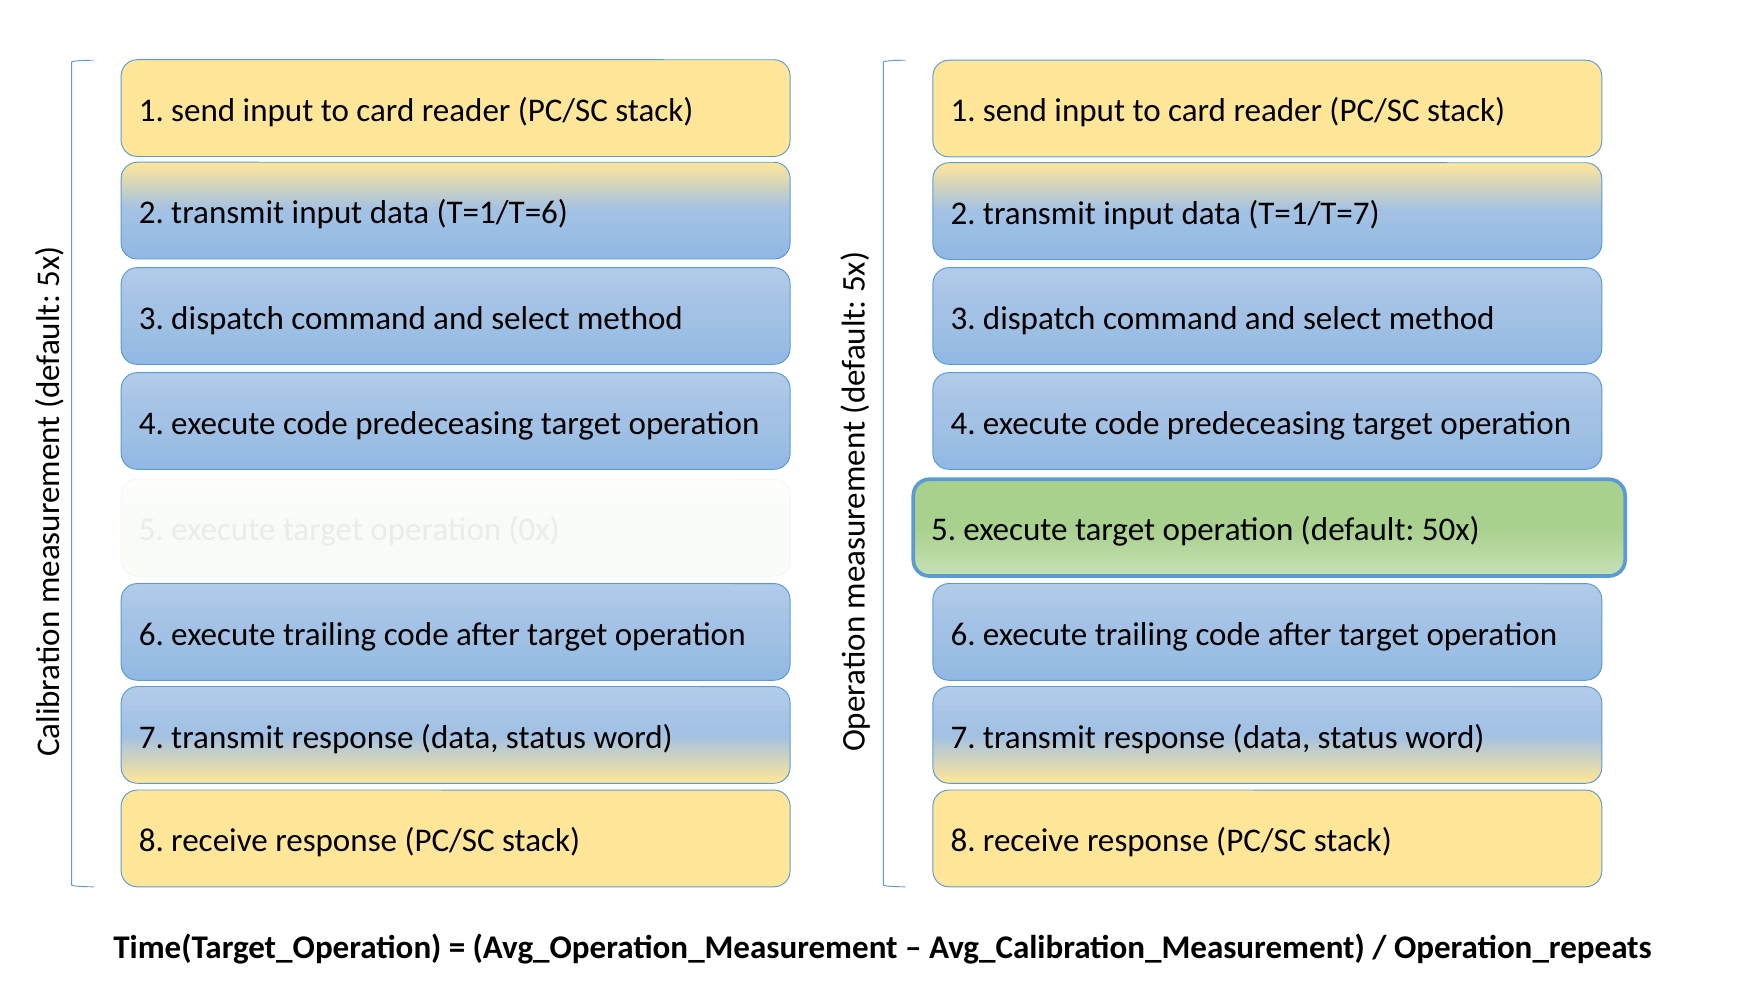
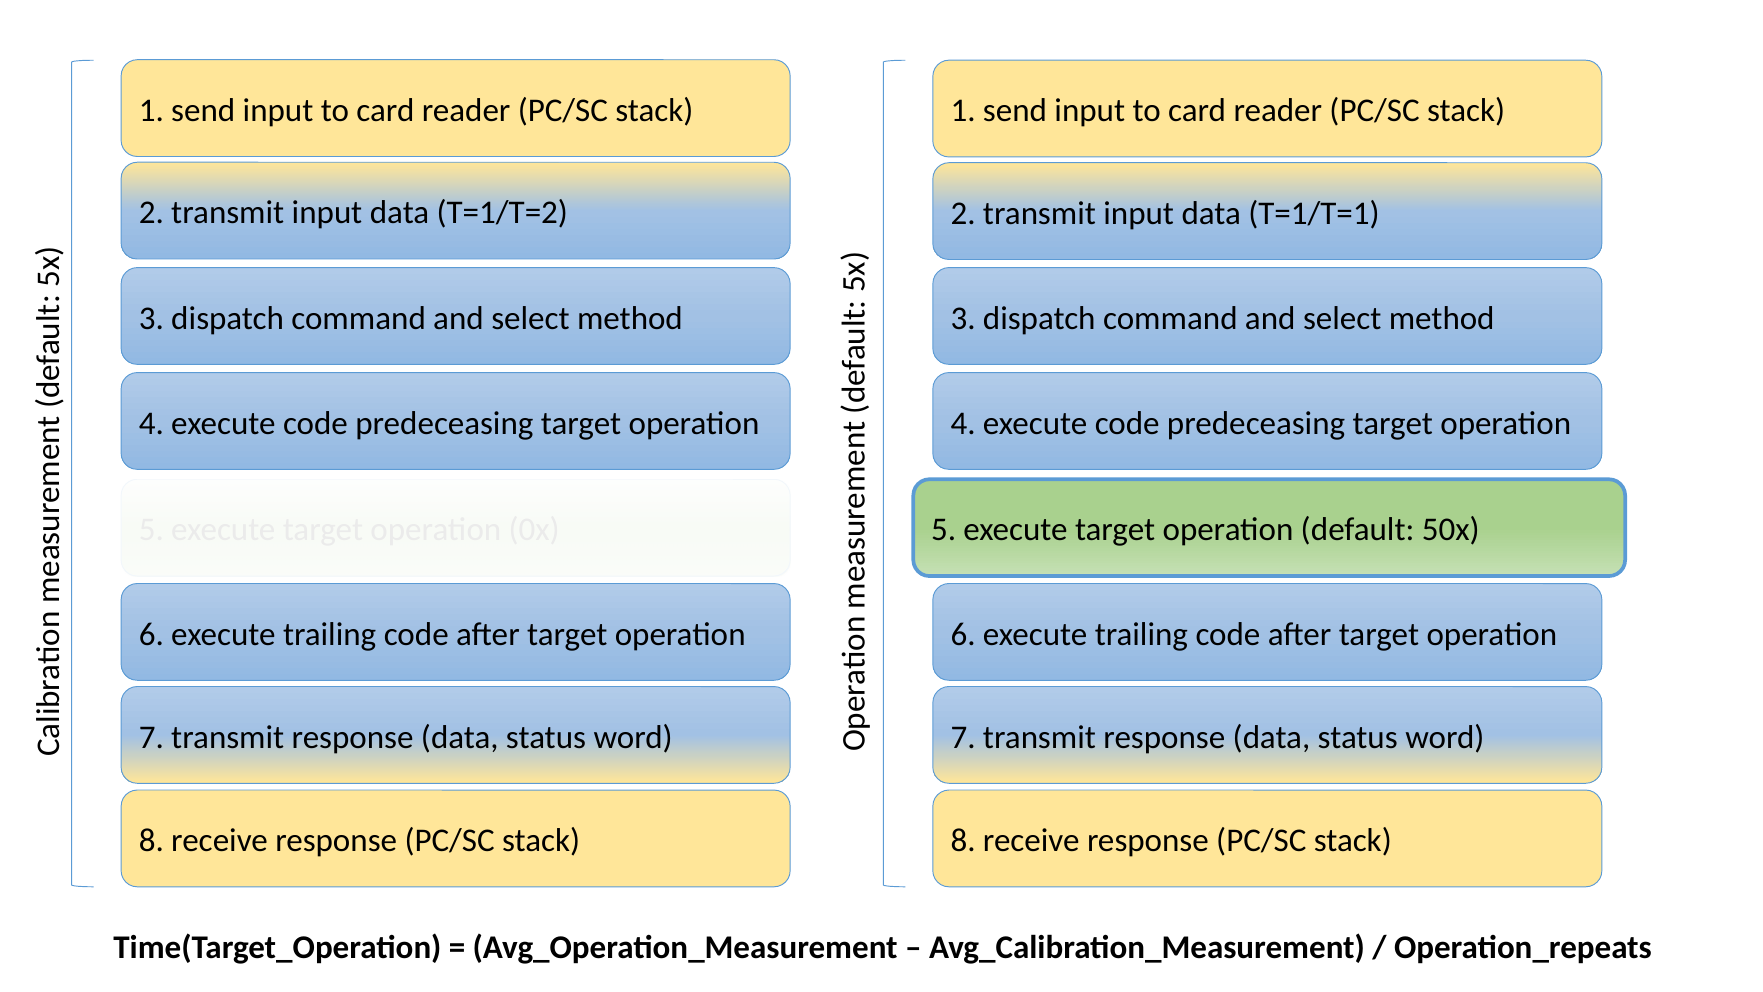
T=1/T=6: T=1/T=6 -> T=1/T=2
T=1/T=7: T=1/T=7 -> T=1/T=1
